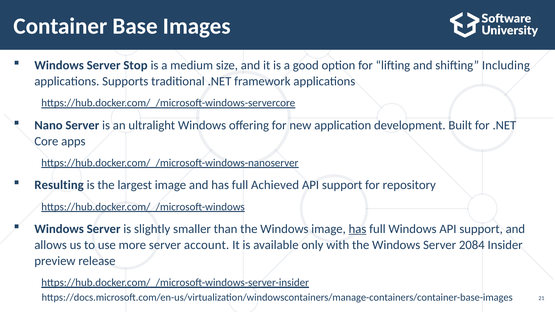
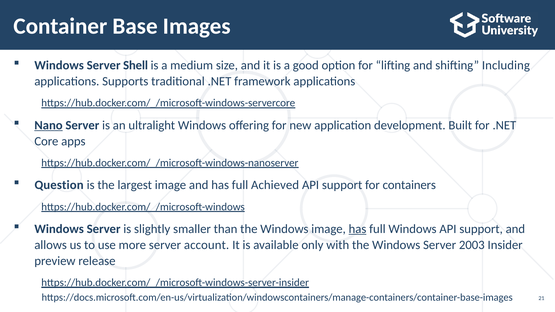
Stop: Stop -> Shell
Nano underline: none -> present
Resulting: Resulting -> Question
repository: repository -> containers
2084: 2084 -> 2003
